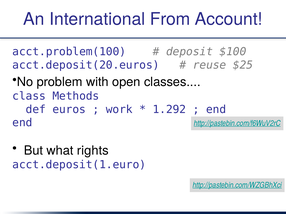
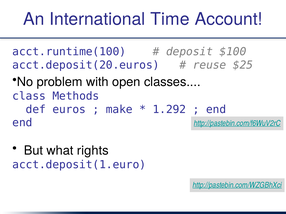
From: From -> Time
acct.problem(100: acct.problem(100 -> acct.runtime(100
work: work -> make
